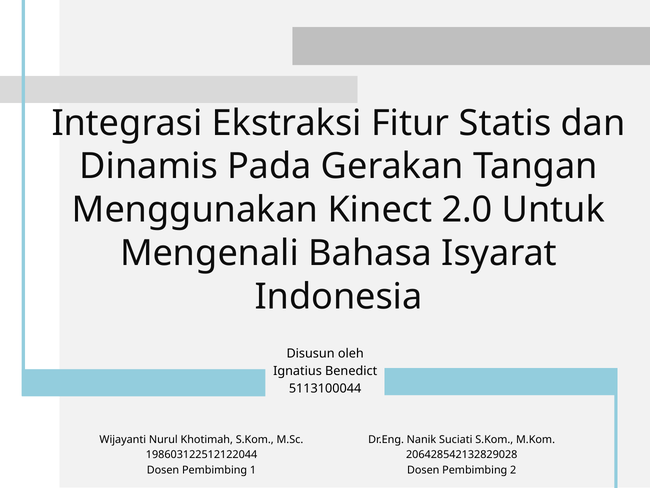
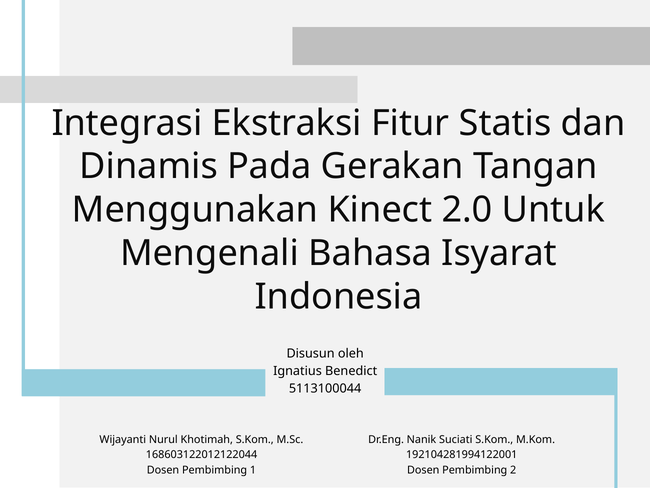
198603122512122044: 198603122512122044 -> 168603122012122044
206428542132829028: 206428542132829028 -> 192104281994122001
